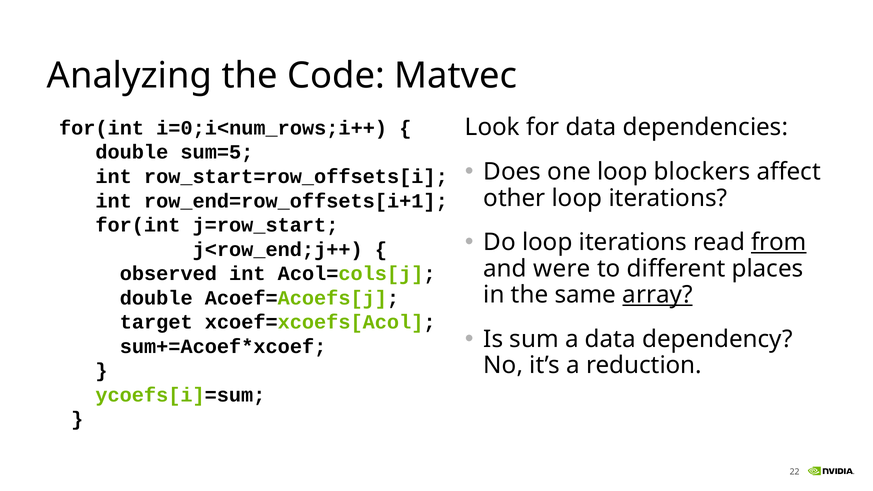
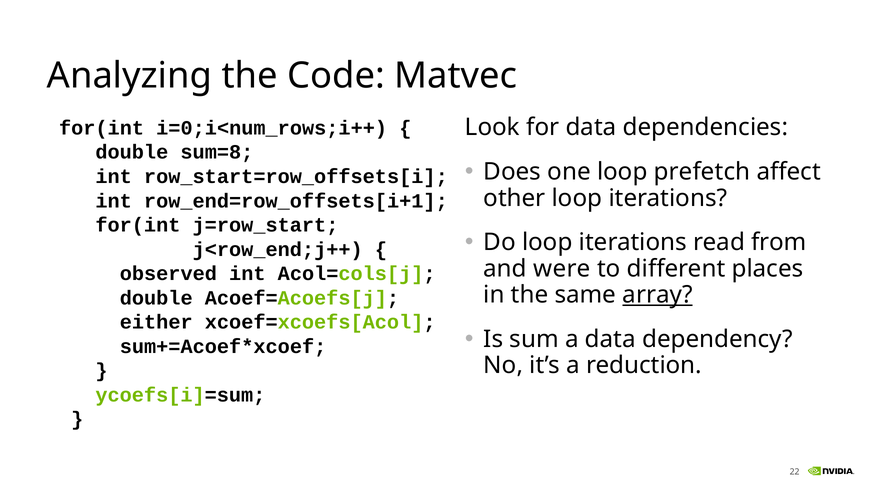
sum=5: sum=5 -> sum=8
blockers: blockers -> prefetch
from underline: present -> none
target: target -> either
